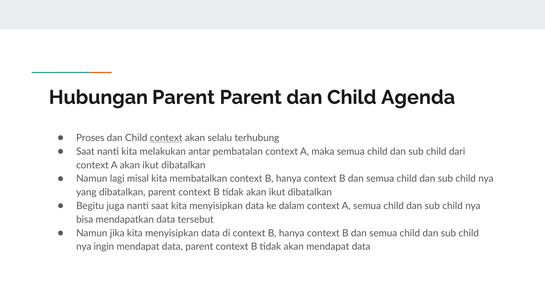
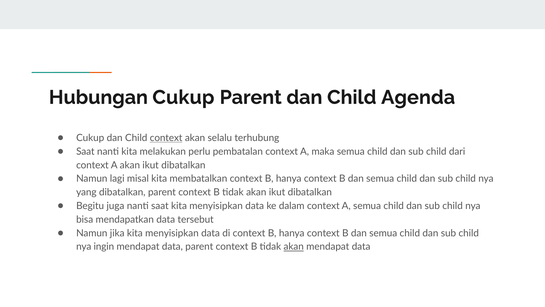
Hubungan Parent: Parent -> Cukup
Proses at (90, 138): Proses -> Cukup
antar: antar -> perlu
akan at (294, 246) underline: none -> present
